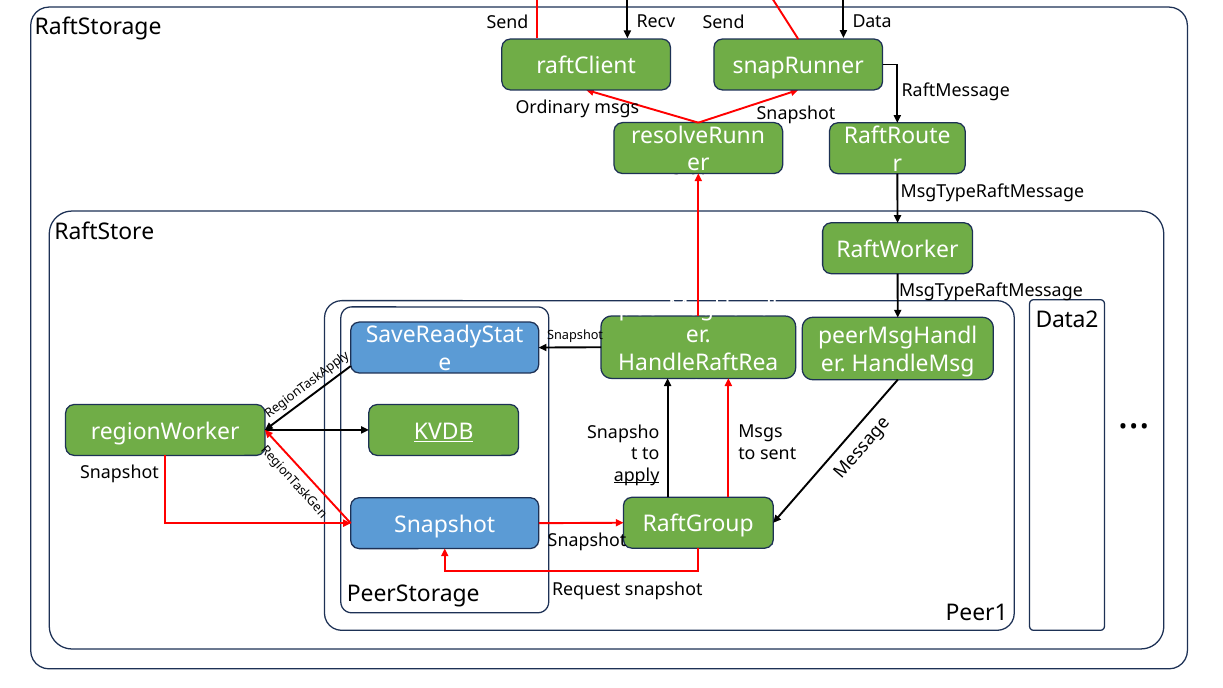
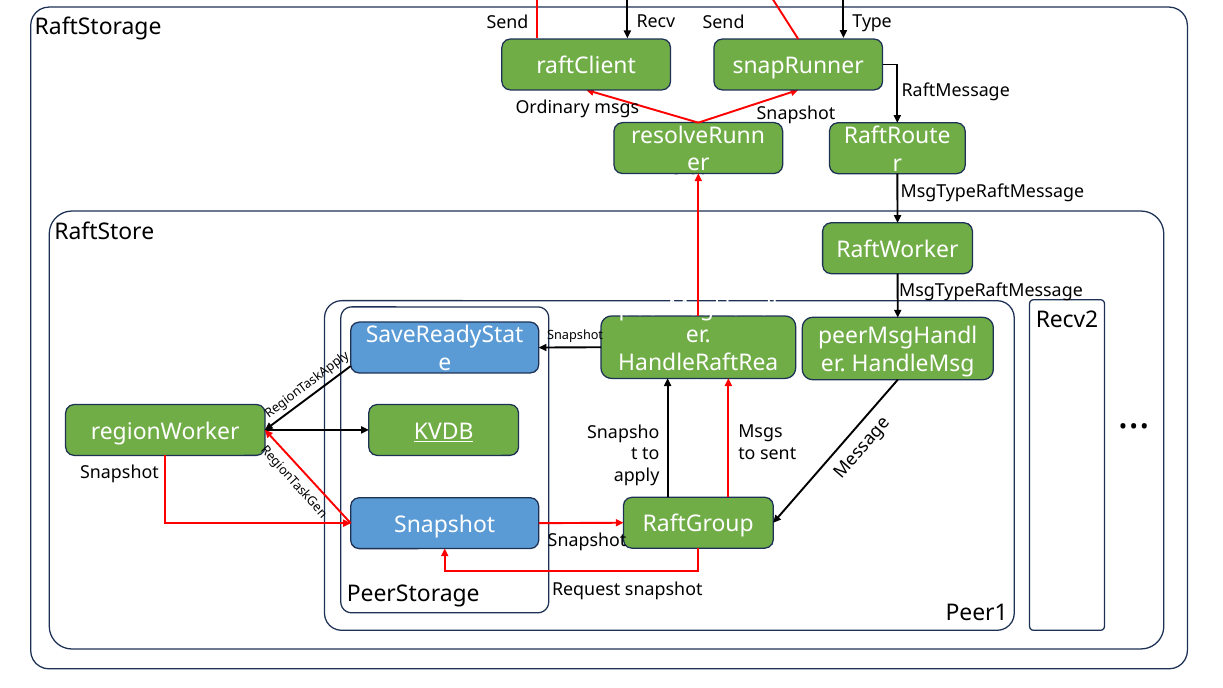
Data: Data -> Type
Data2: Data2 -> Recv2
apply underline: present -> none
